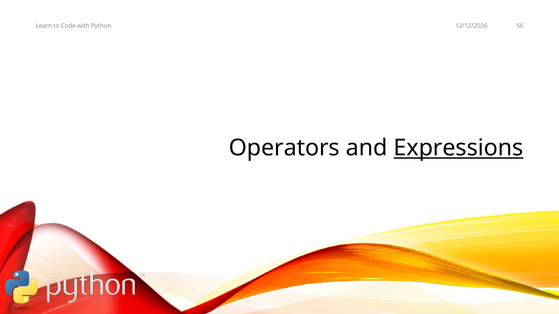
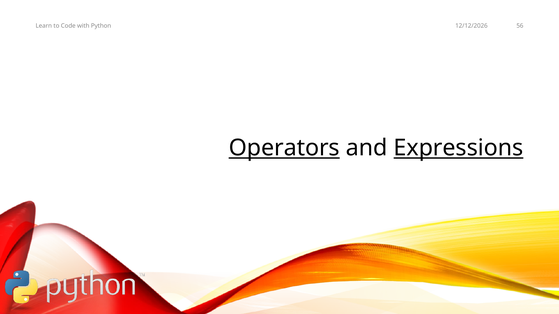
Operators underline: none -> present
